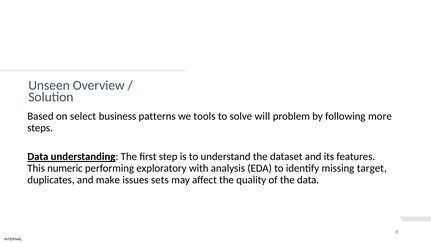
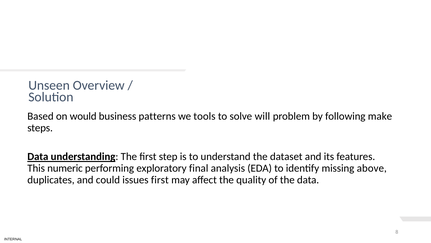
select: select -> would
more: more -> make
with: with -> final
target: target -> above
make: make -> could
issues sets: sets -> first
